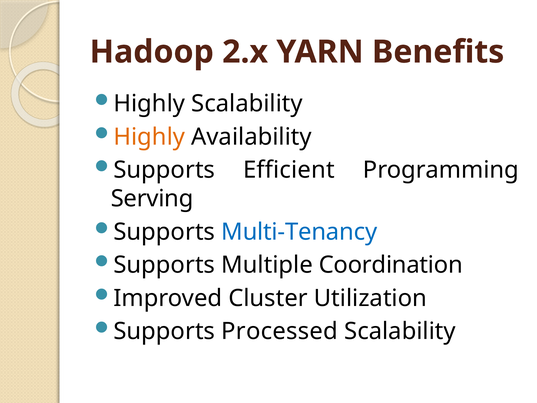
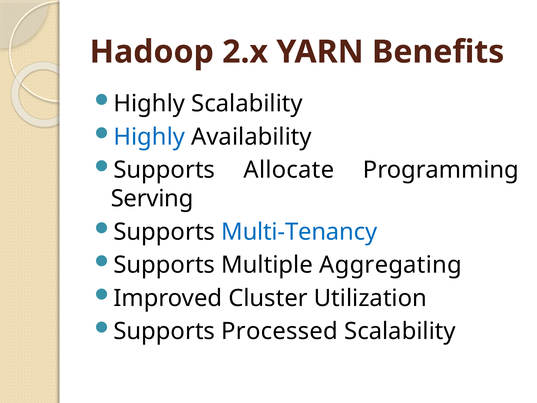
Highly at (149, 137) colour: orange -> blue
Efficient: Efficient -> Allocate
Coordination: Coordination -> Aggregating
